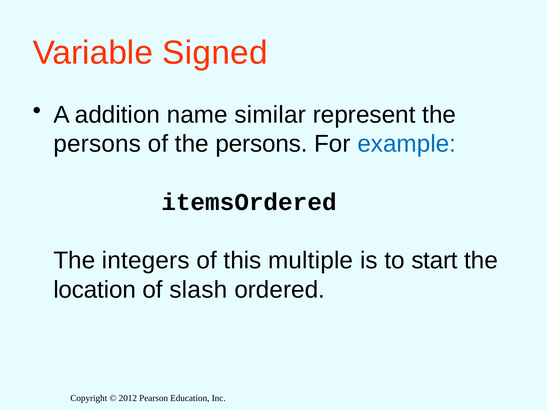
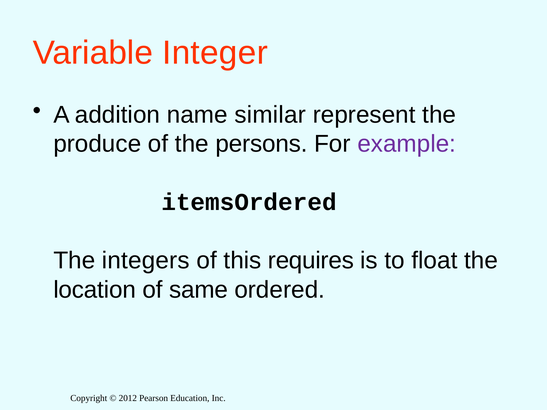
Signed: Signed -> Integer
persons at (97, 144): persons -> produce
example colour: blue -> purple
multiple: multiple -> requires
start: start -> float
slash: slash -> same
